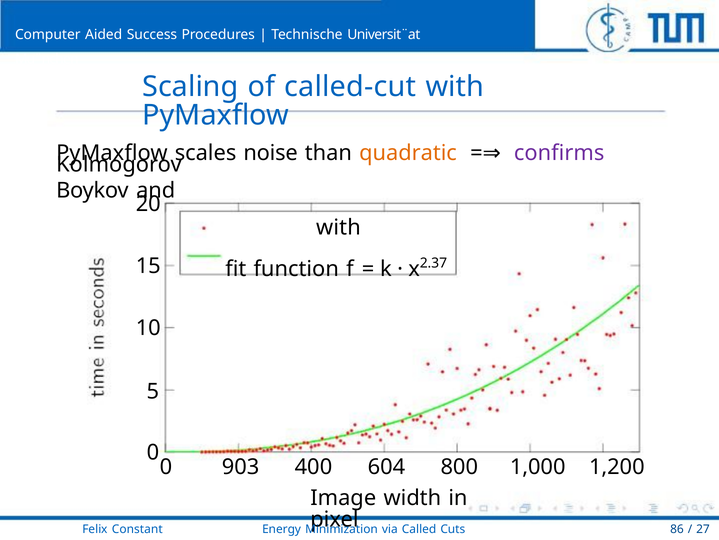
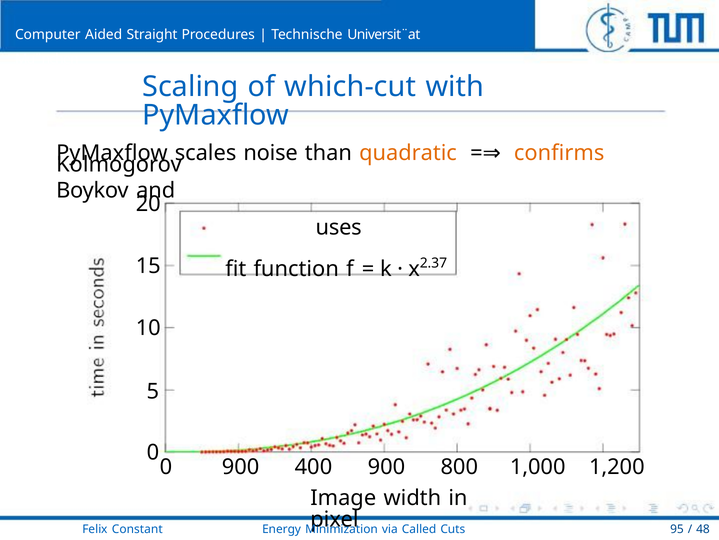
Success: Success -> Straight
called-cut: called-cut -> which-cut
conﬁrms colour: purple -> orange
with at (338, 228): with -> uses
0 903: 903 -> 900
400 604: 604 -> 900
86: 86 -> 95
27: 27 -> 48
